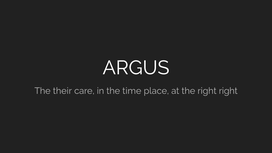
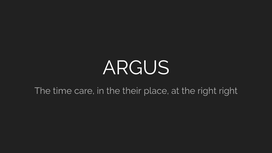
their: their -> time
time: time -> their
